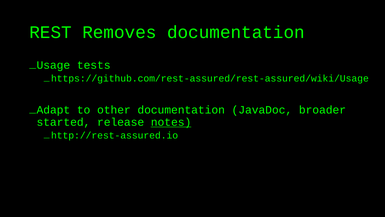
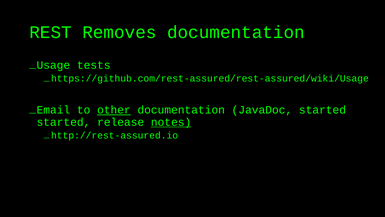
Adapt: Adapt -> Email
other underline: none -> present
JavaDoc broader: broader -> started
